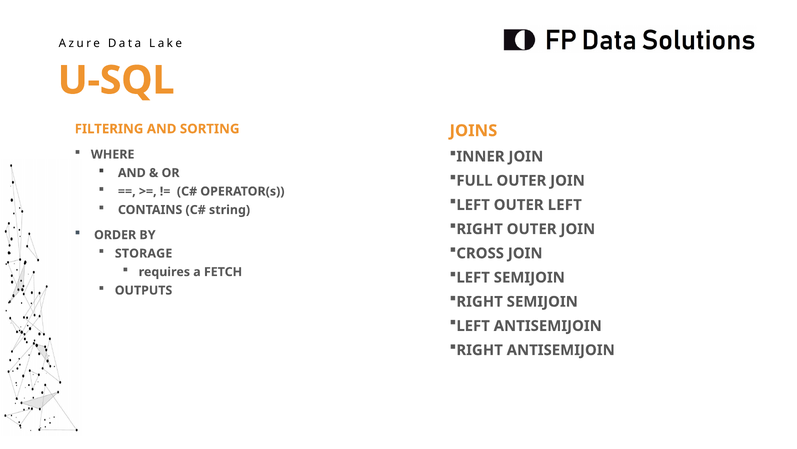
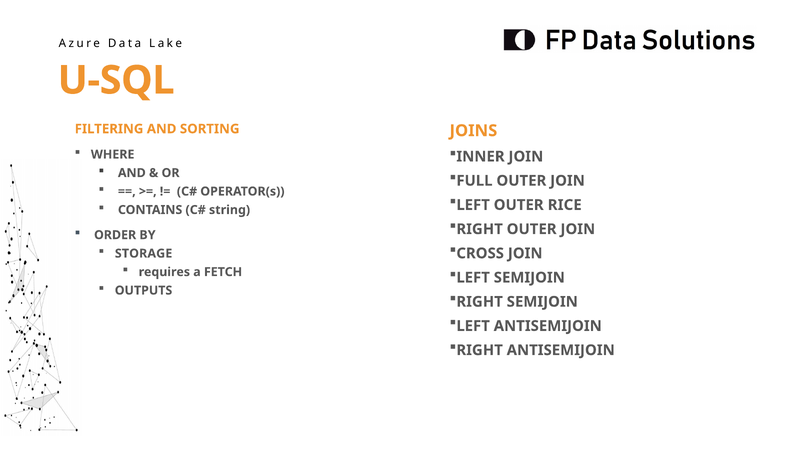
OUTER LEFT: LEFT -> RICE
